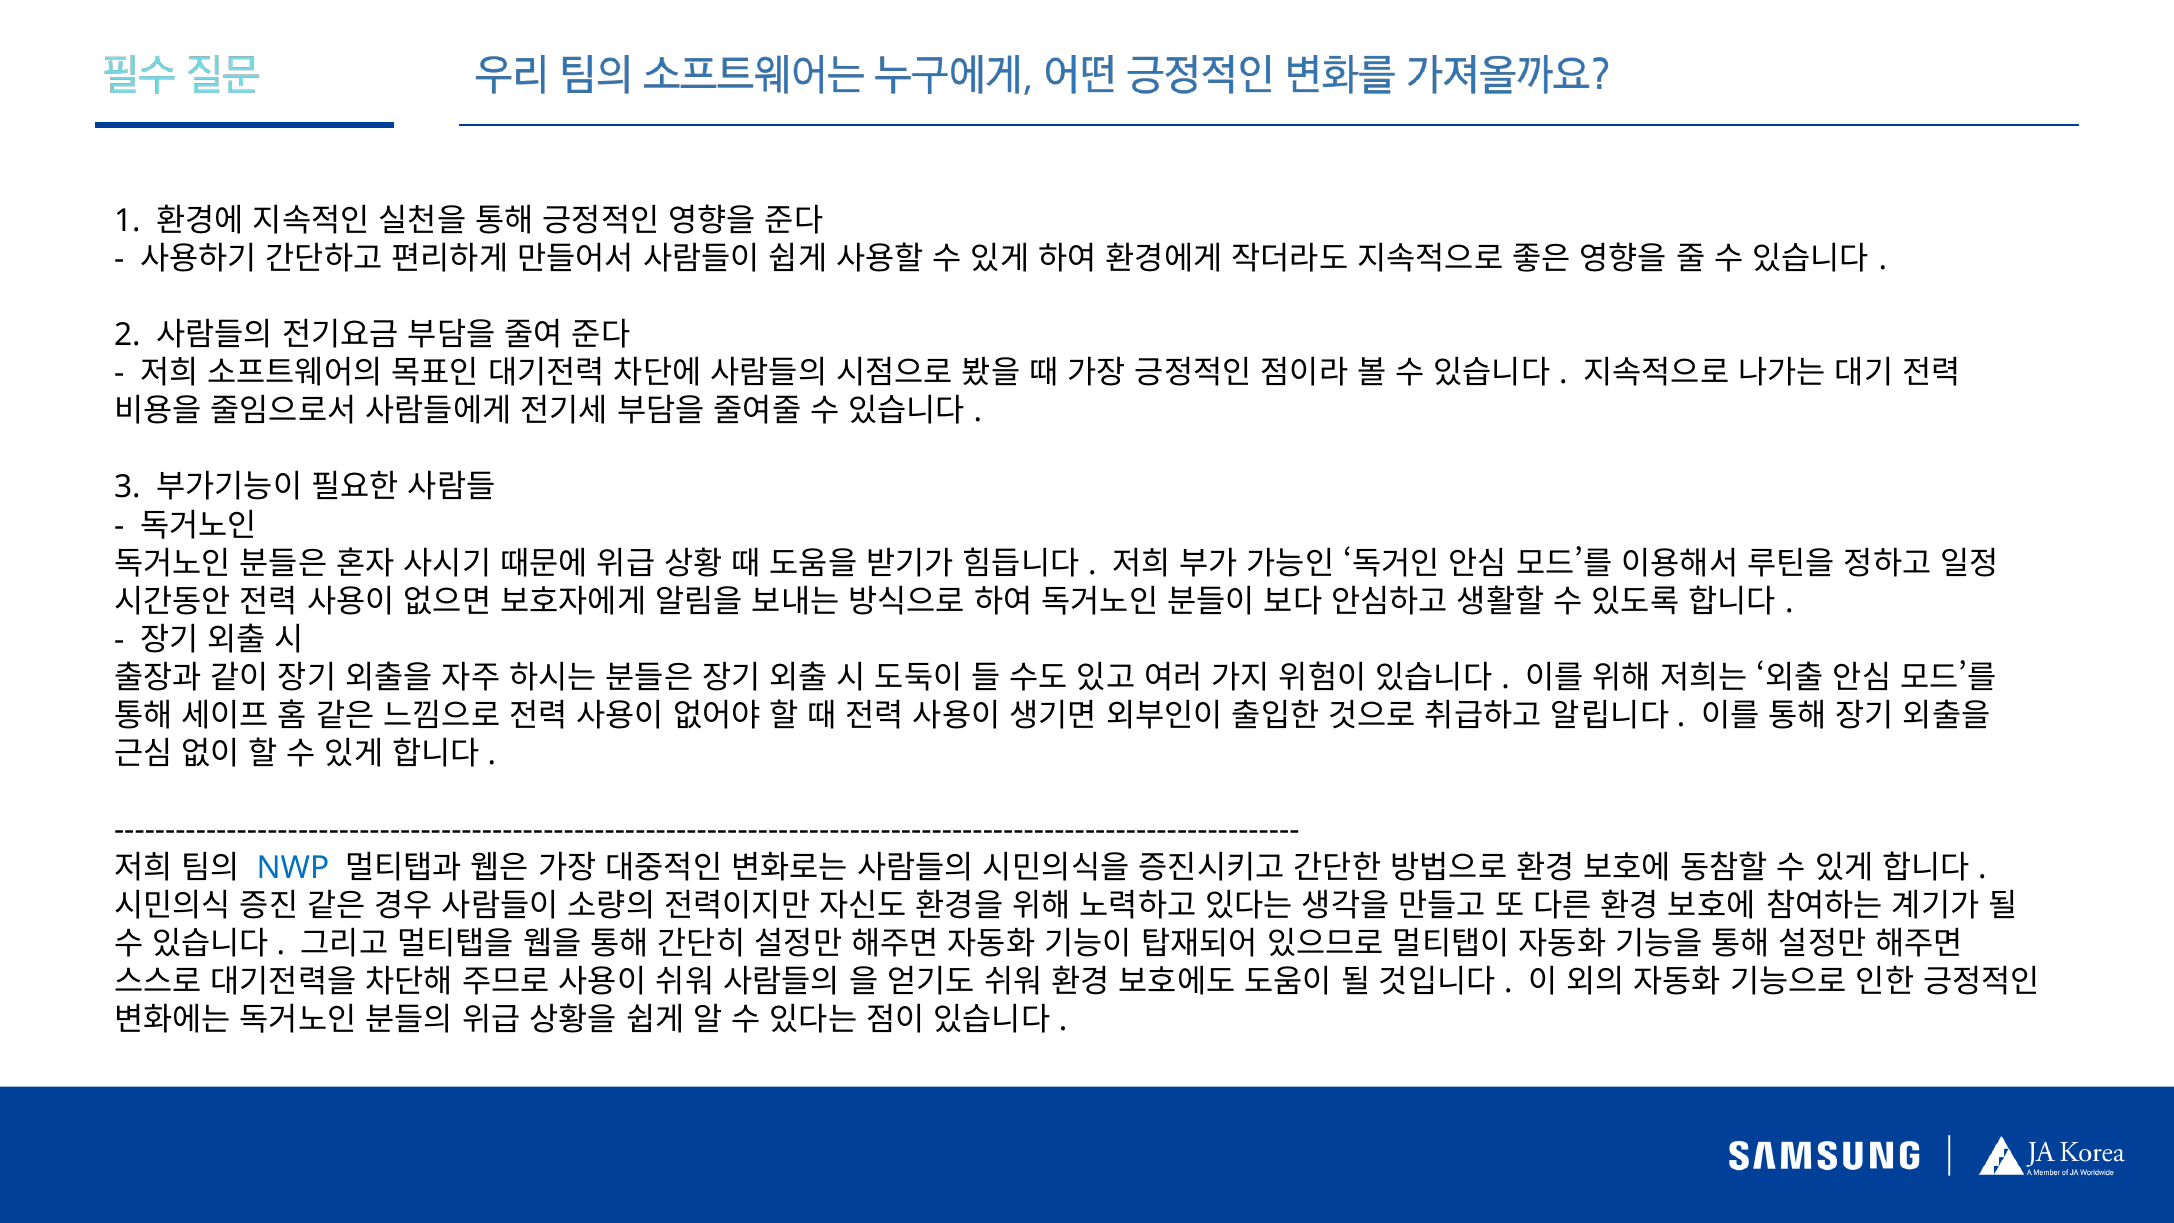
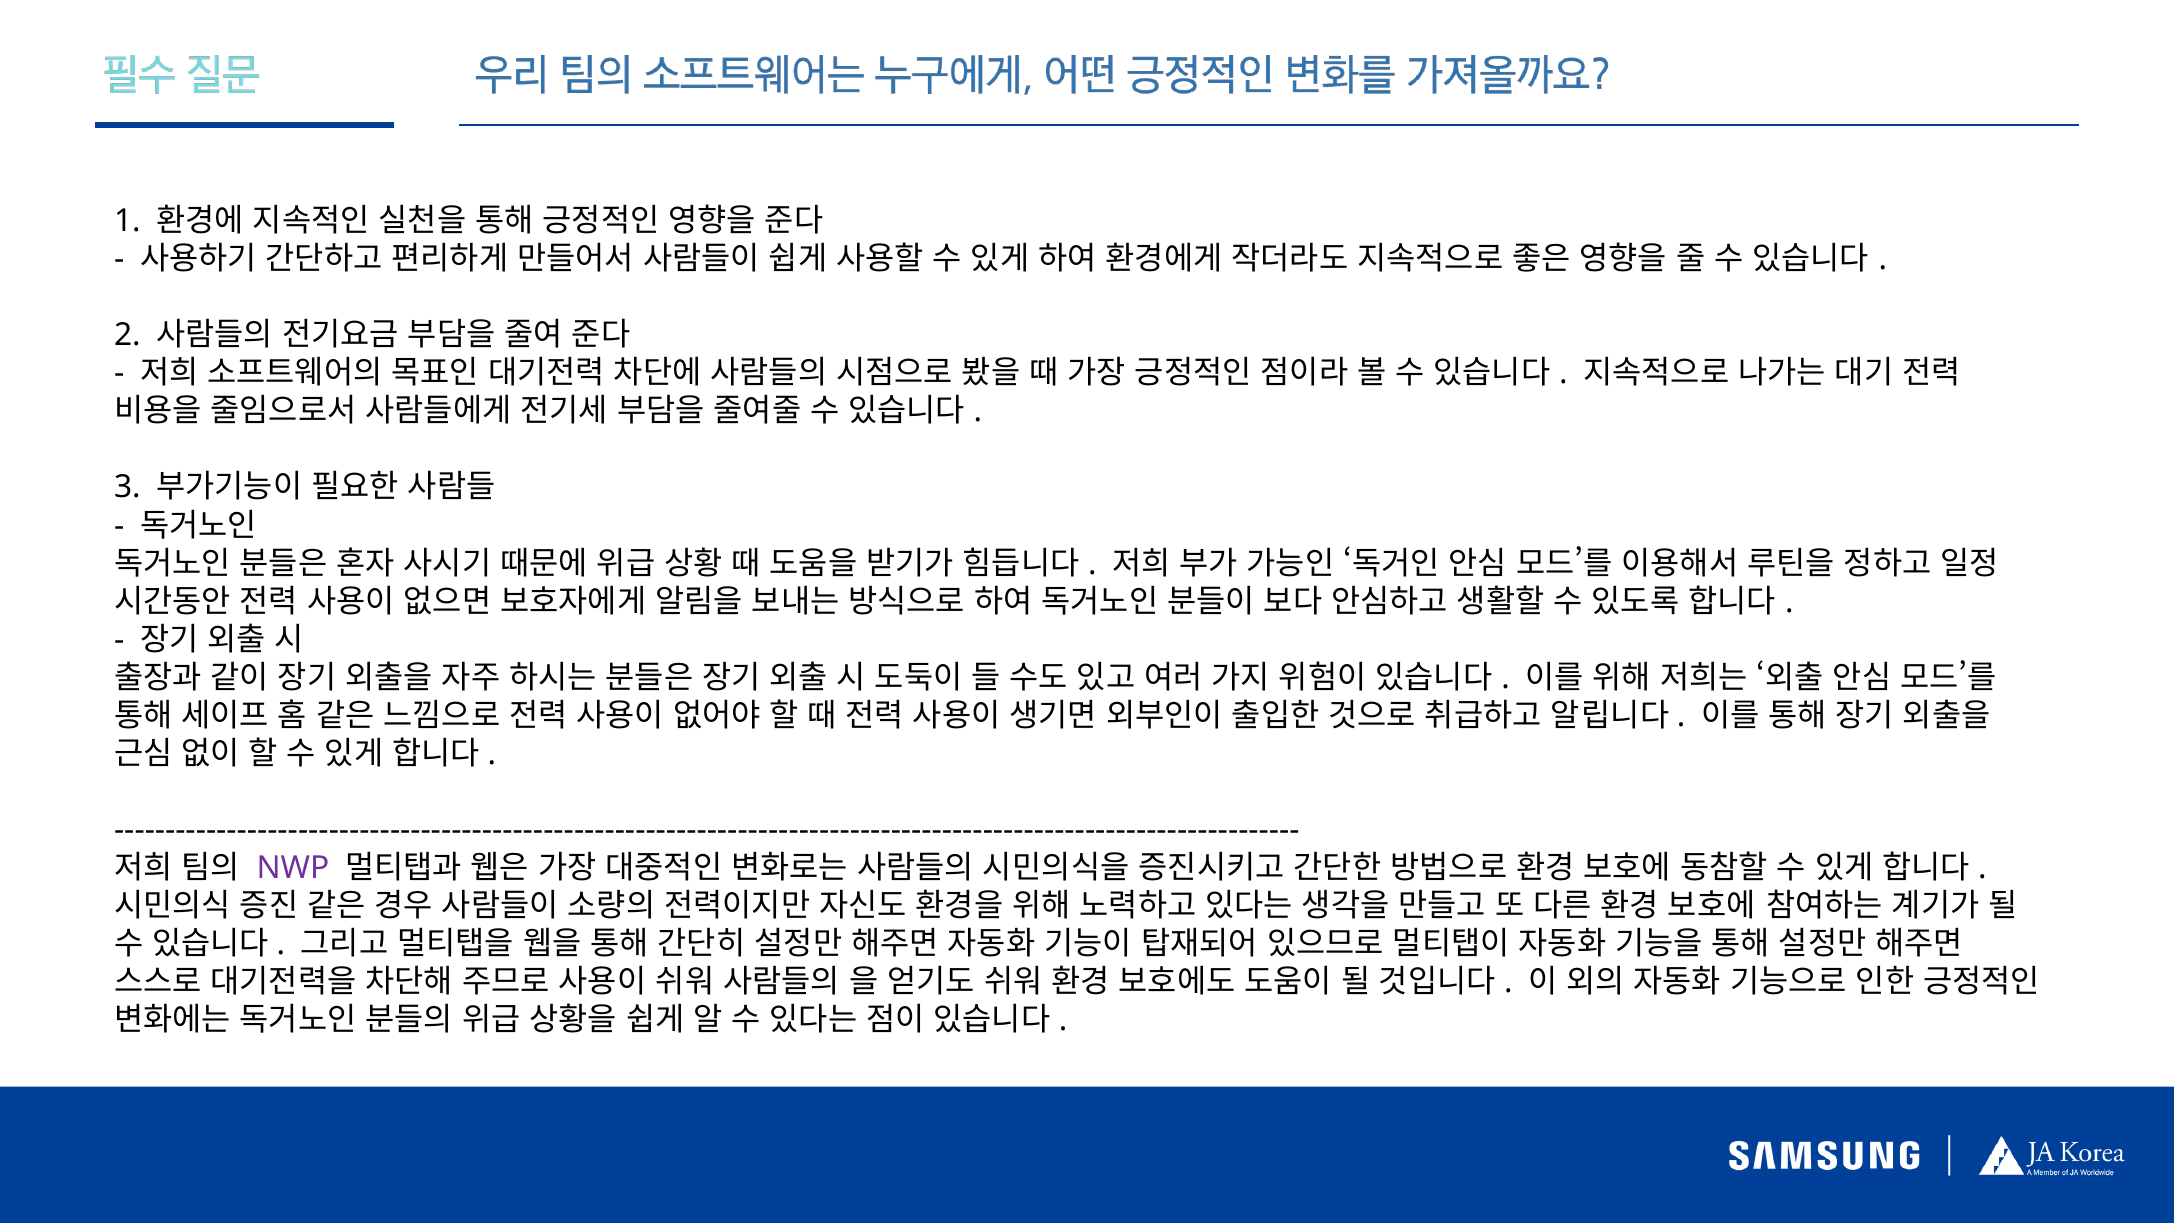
NWP colour: blue -> purple
